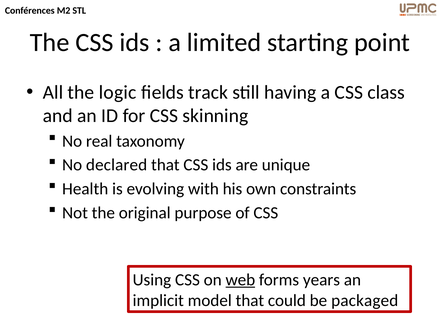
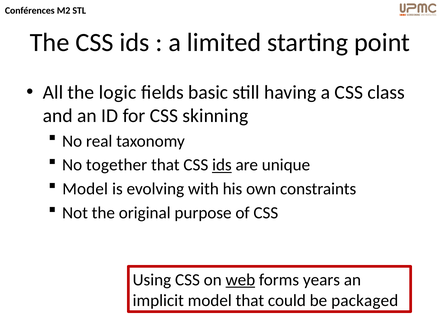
track: track -> basic
declared: declared -> together
ids at (222, 165) underline: none -> present
Health at (85, 189): Health -> Model
